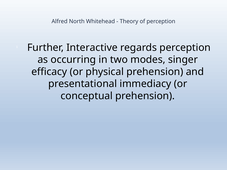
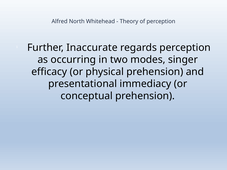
Interactive: Interactive -> Inaccurate
